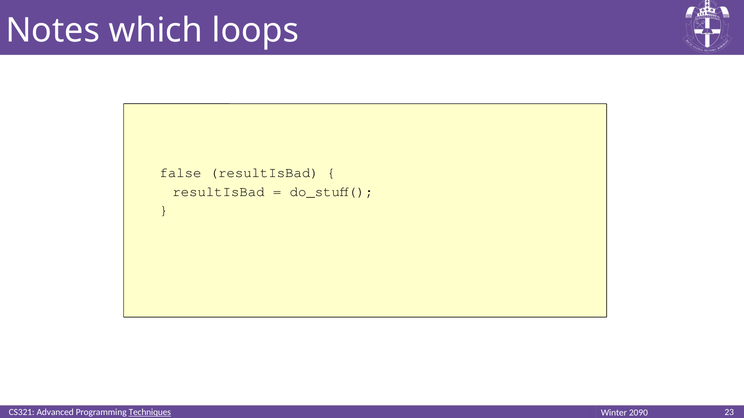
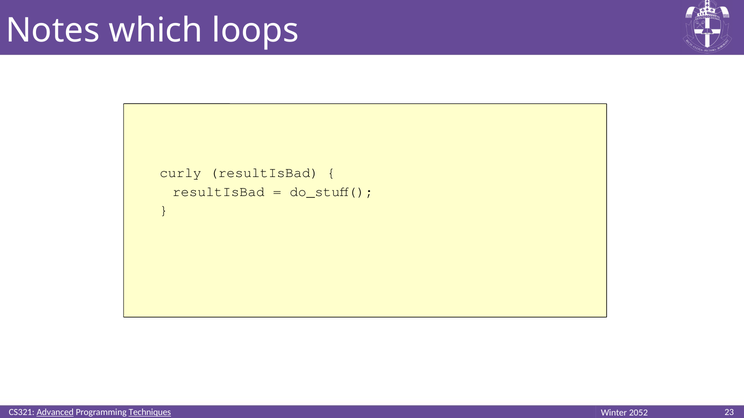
false: false -> curly
Advanced underline: none -> present
2090: 2090 -> 2052
